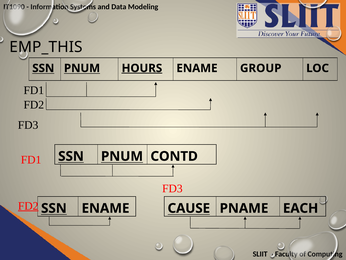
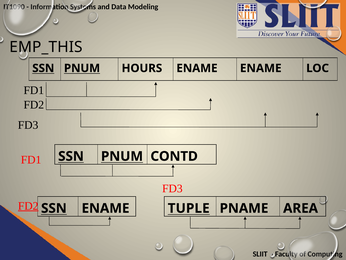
HOURS underline: present -> none
ENAME GROUP: GROUP -> ENAME
CAUSE: CAUSE -> TUPLE
EACH: EACH -> AREA
